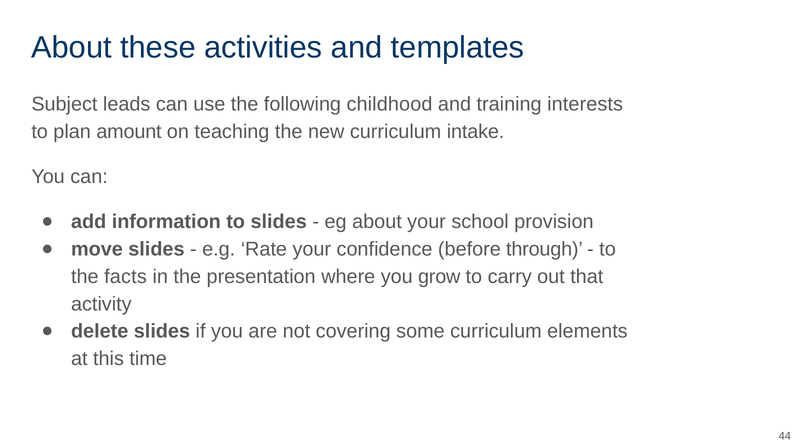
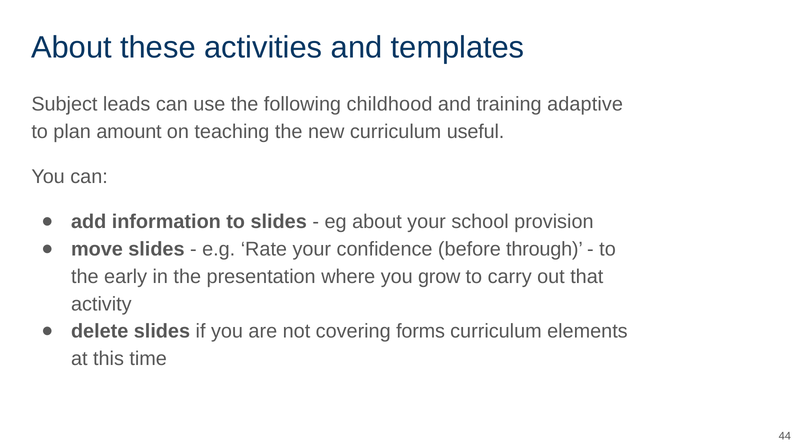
interests: interests -> adaptive
intake: intake -> useful
facts: facts -> early
some: some -> forms
